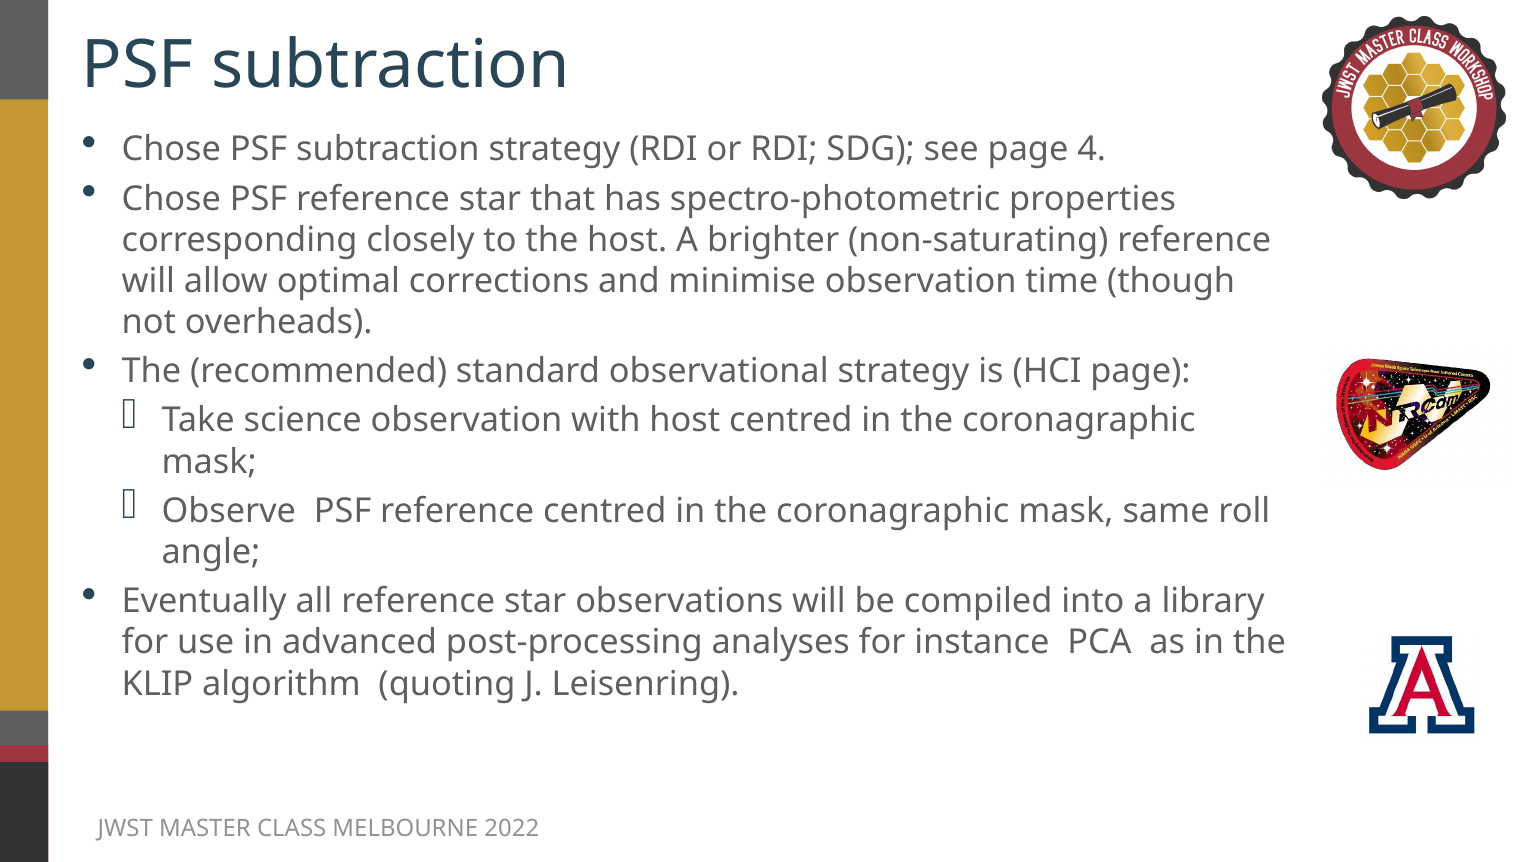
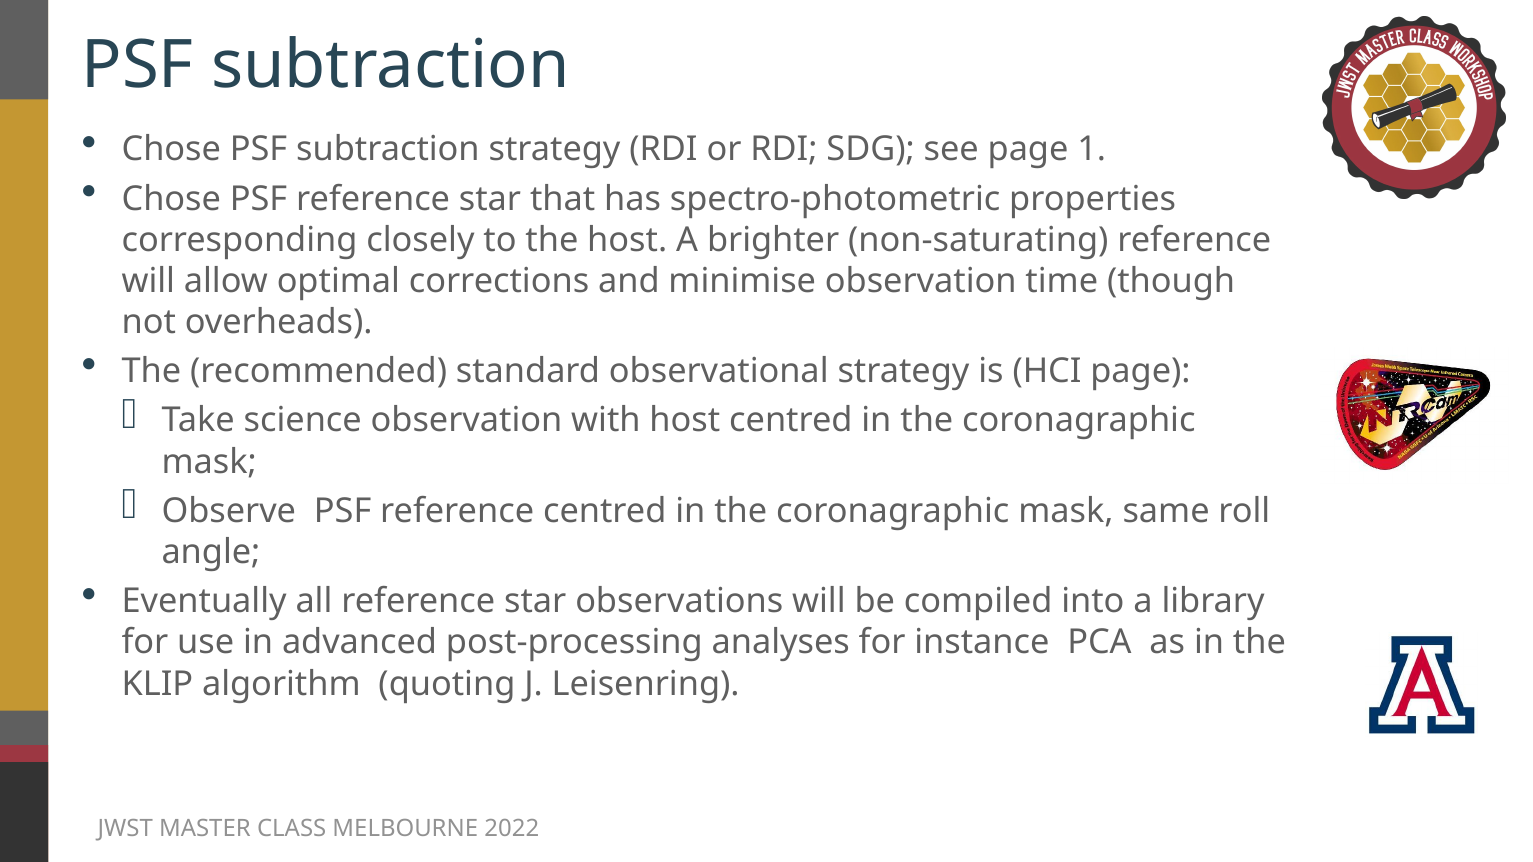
4: 4 -> 1
